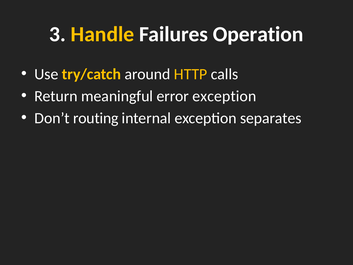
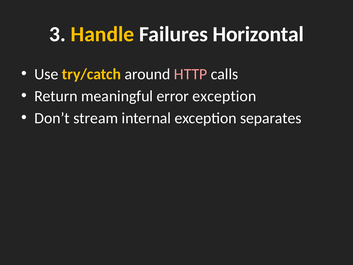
Operation: Operation -> Horizontal
HTTP colour: yellow -> pink
routing: routing -> stream
